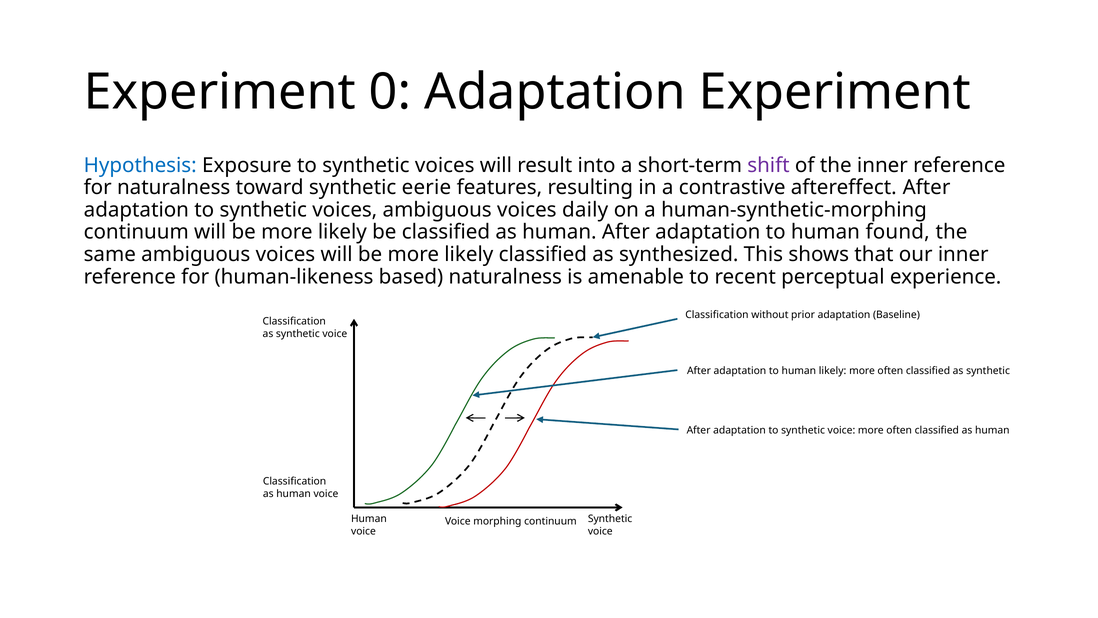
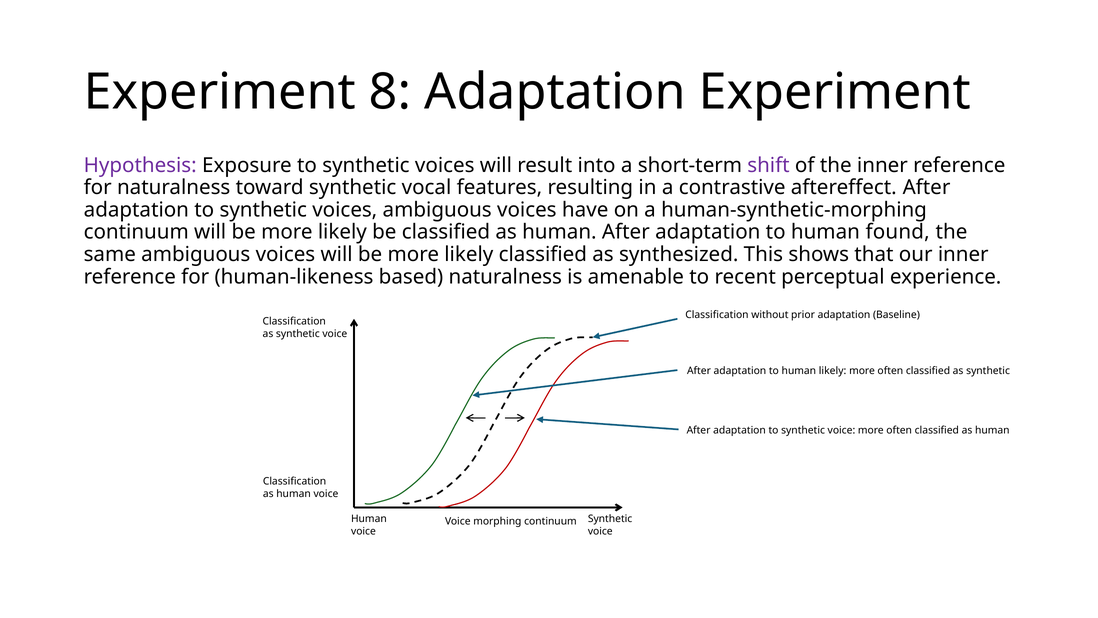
0: 0 -> 8
Hypothesis colour: blue -> purple
eerie: eerie -> vocal
daily: daily -> have
